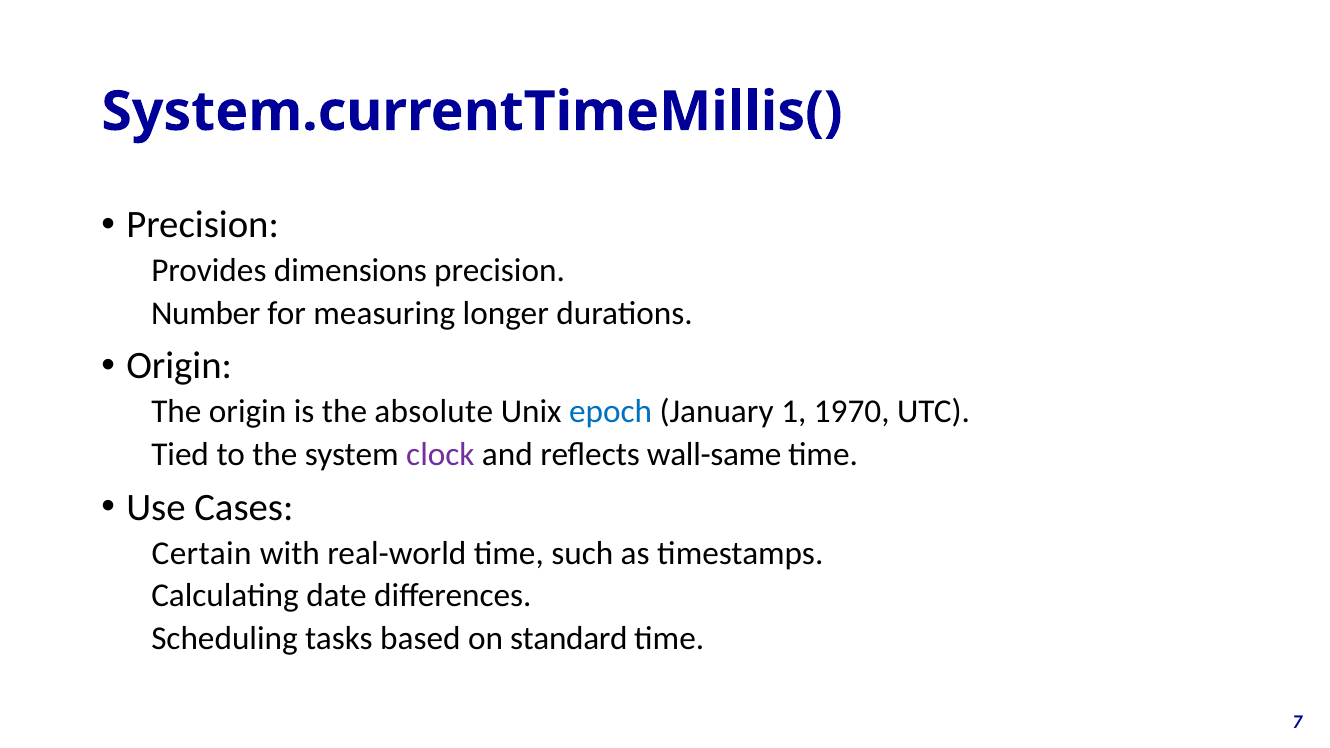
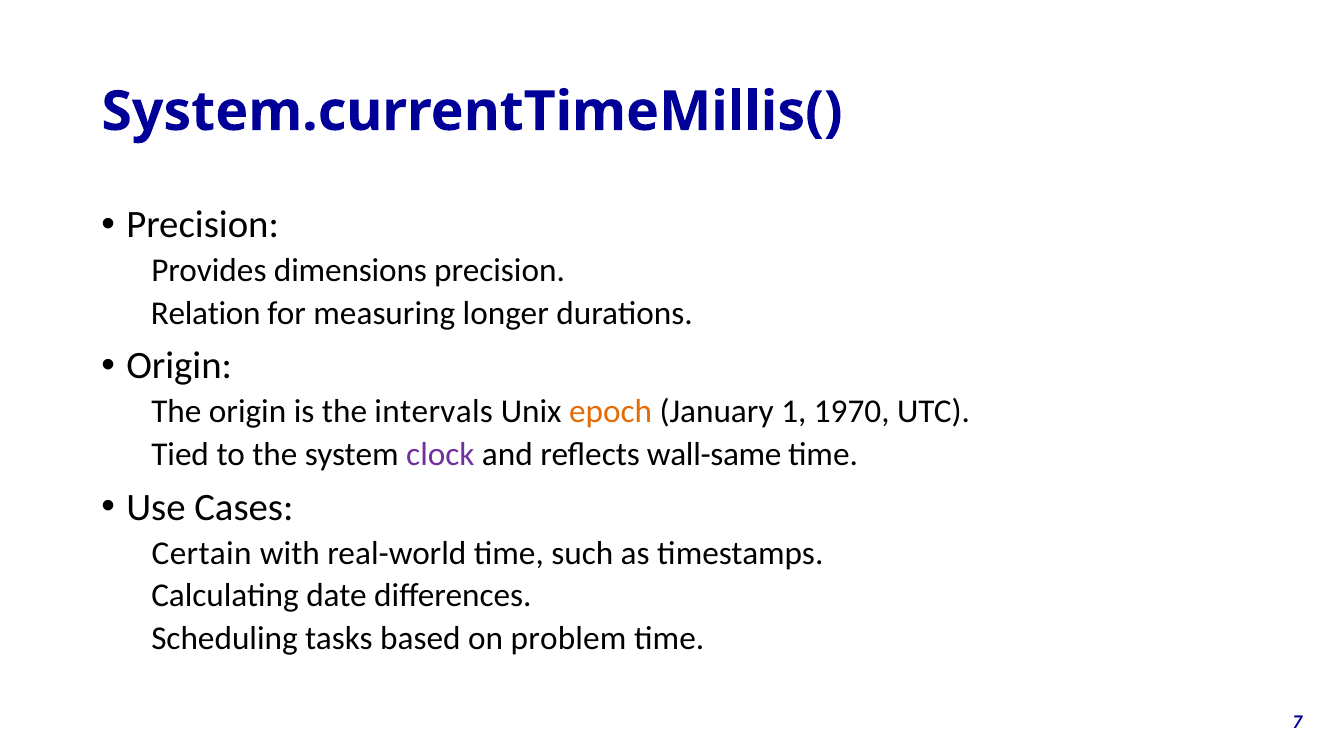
Number: Number -> Relation
absolute: absolute -> intervals
epoch colour: blue -> orange
standard: standard -> problem
